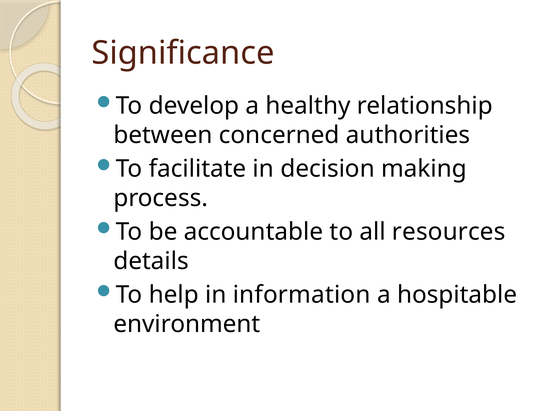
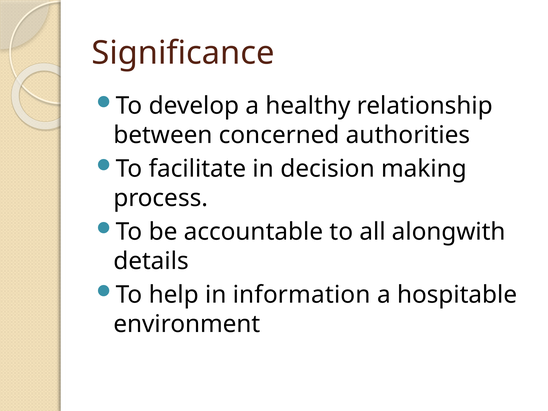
resources: resources -> alongwith
